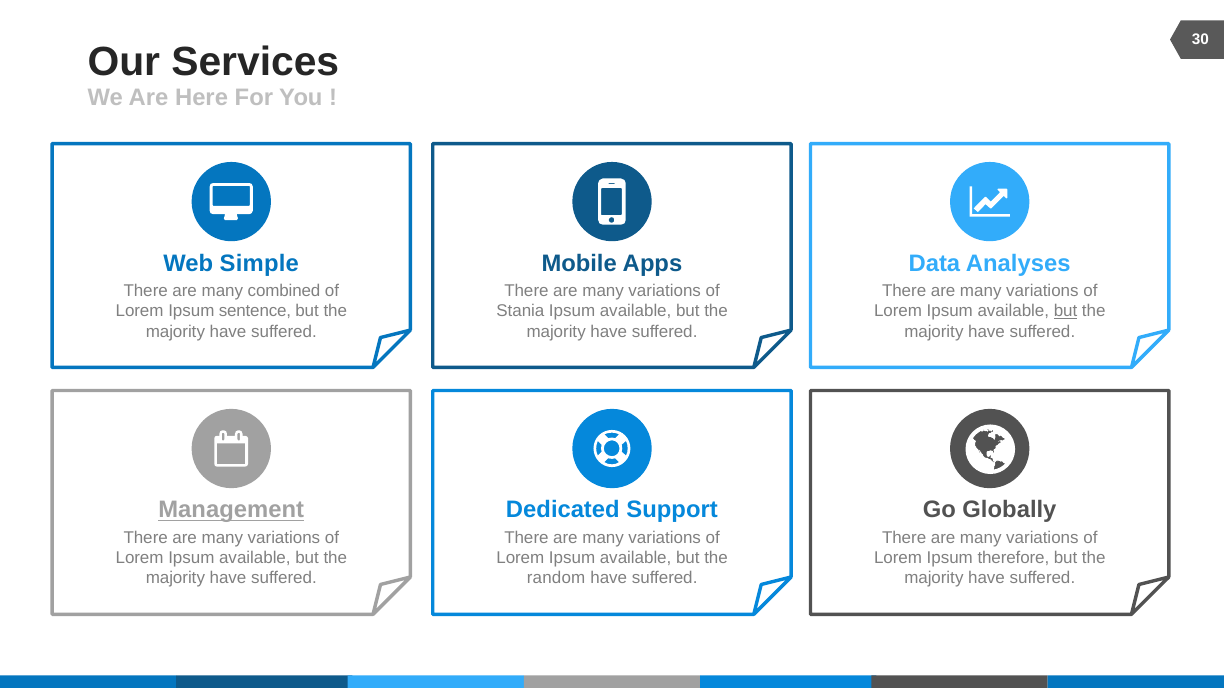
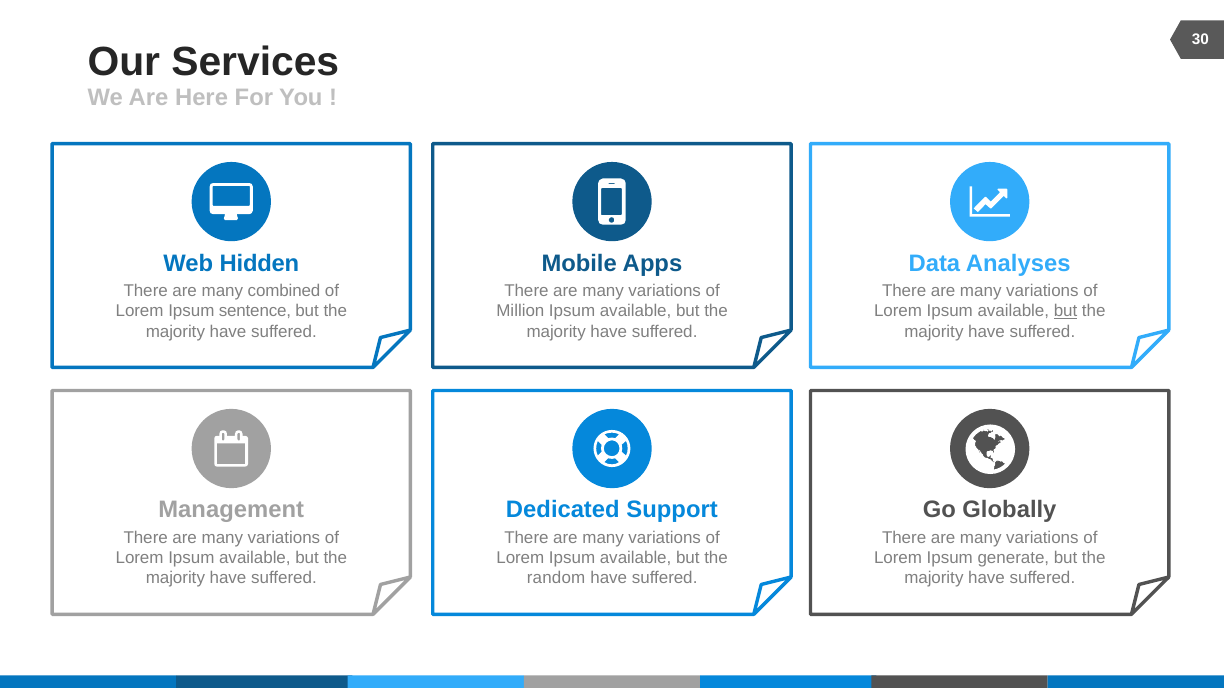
Simple: Simple -> Hidden
Stania: Stania -> Million
Management underline: present -> none
therefore: therefore -> generate
